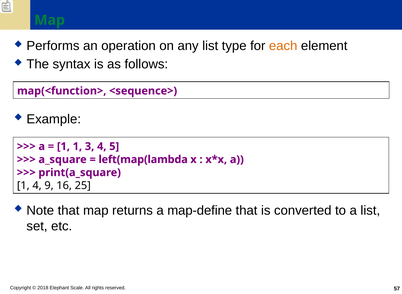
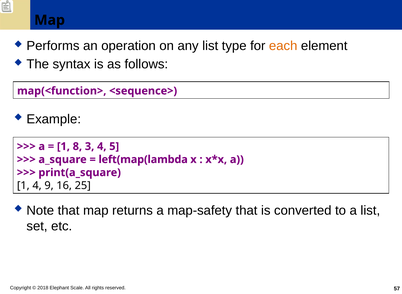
Map at (50, 20) colour: green -> black
1 1: 1 -> 8
map-define: map-define -> map-safety
